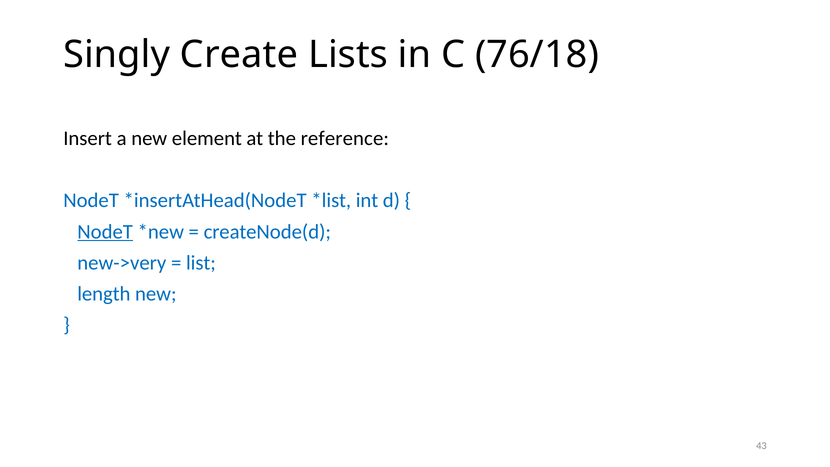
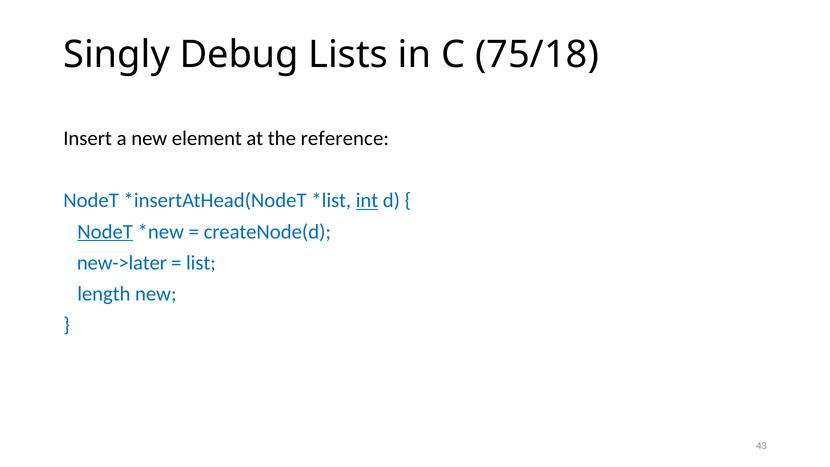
Create: Create -> Debug
76/18: 76/18 -> 75/18
int underline: none -> present
new->very: new->very -> new->later
